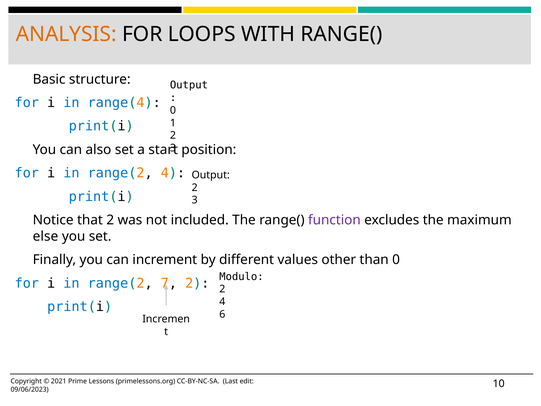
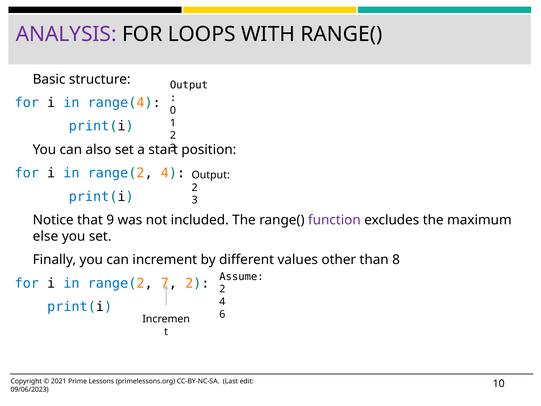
ANALYSIS colour: orange -> purple
that 2: 2 -> 9
than 0: 0 -> 8
Modulo: Modulo -> Assume
